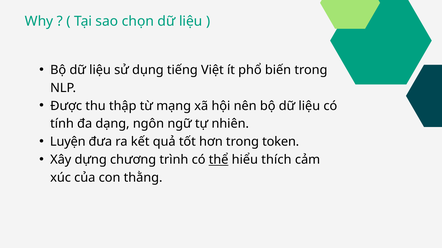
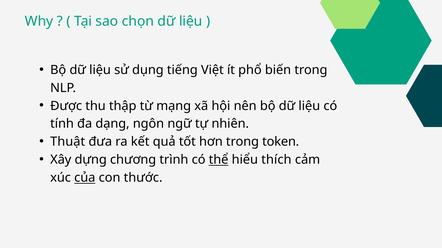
Luyện: Luyện -> Thuật
của underline: none -> present
thằng: thằng -> thước
